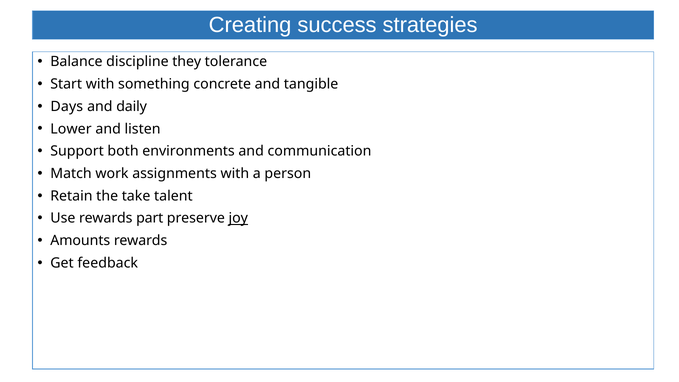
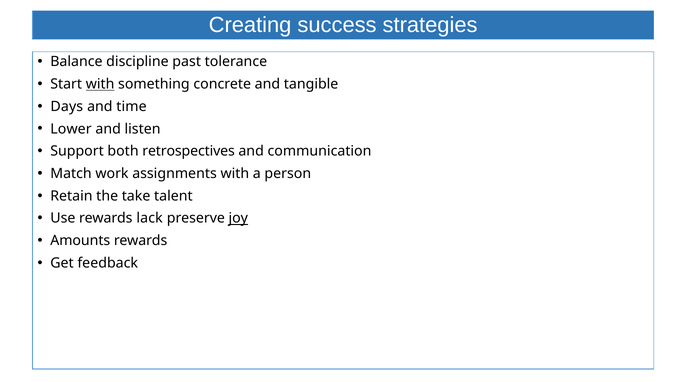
they: they -> past
with at (100, 84) underline: none -> present
daily: daily -> time
environments: environments -> retrospectives
part: part -> lack
